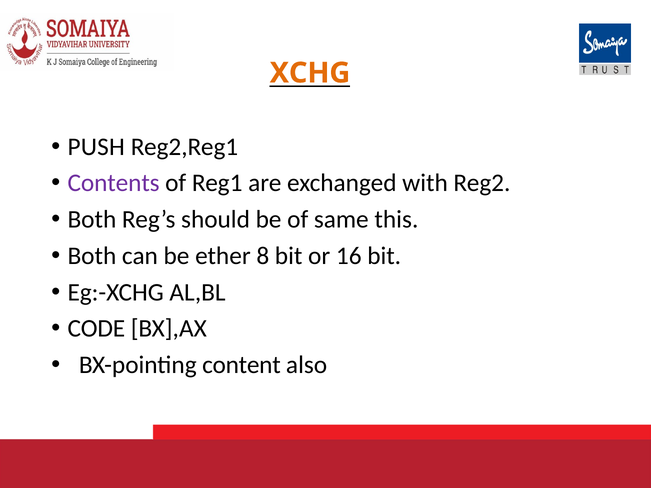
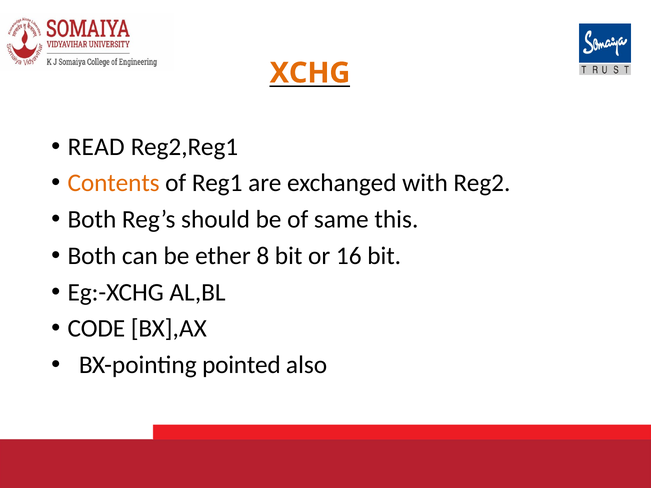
PUSH: PUSH -> READ
Contents colour: purple -> orange
content: content -> pointed
